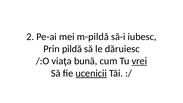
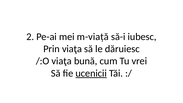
m-pildă: m-pildă -> m-viață
Prin pildă: pildă -> viaţa
vrei underline: present -> none
